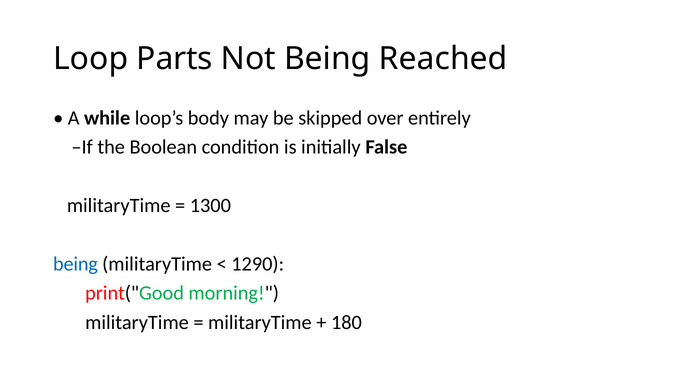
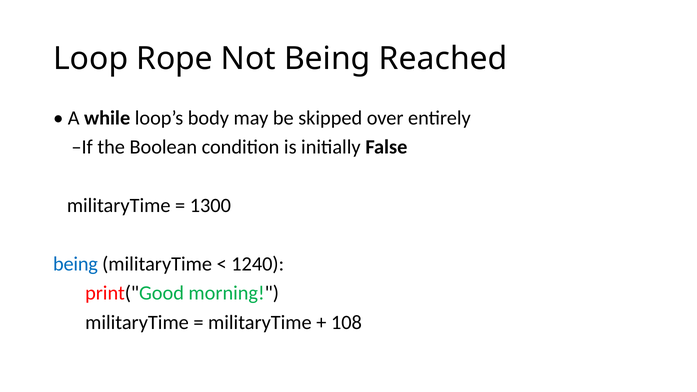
Parts: Parts -> Rope
1290: 1290 -> 1240
180: 180 -> 108
